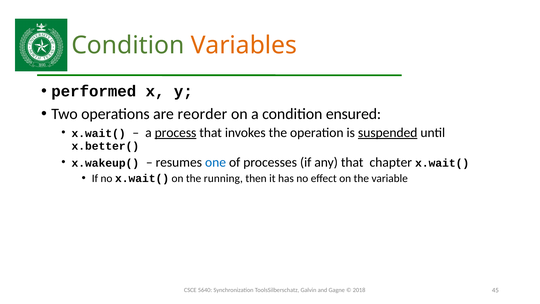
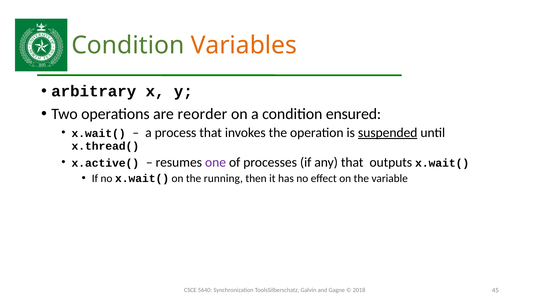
performed: performed -> arbitrary
process underline: present -> none
x.better(: x.better( -> x.thread(
x.wakeup(: x.wakeup( -> x.active(
one colour: blue -> purple
chapter: chapter -> outputs
